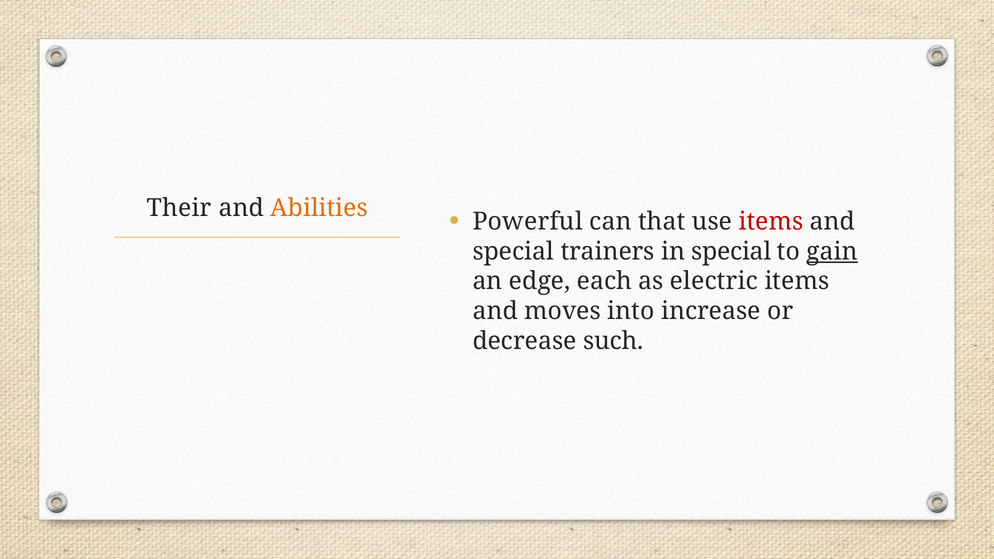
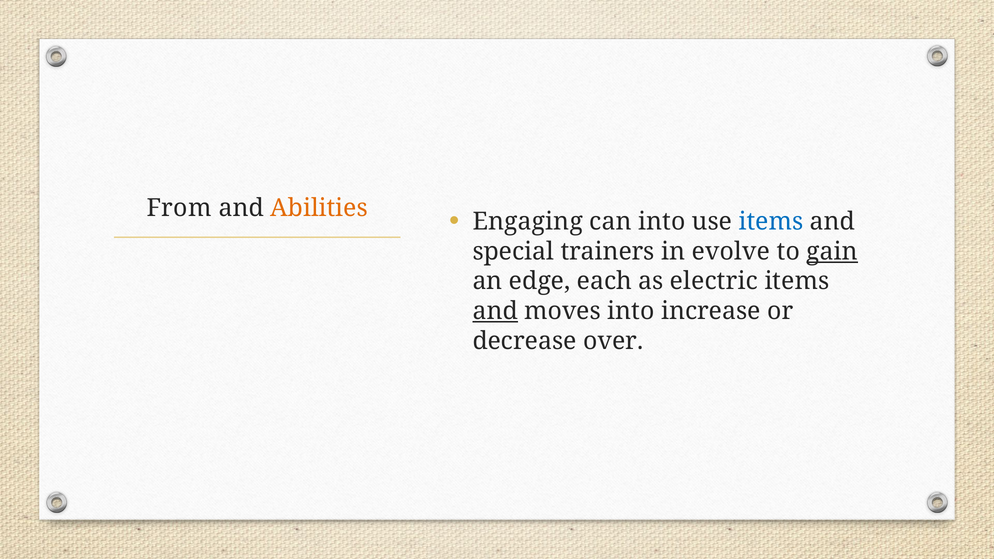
Their: Their -> From
Powerful: Powerful -> Engaging
can that: that -> into
items at (771, 222) colour: red -> blue
in special: special -> evolve
and at (495, 311) underline: none -> present
such: such -> over
